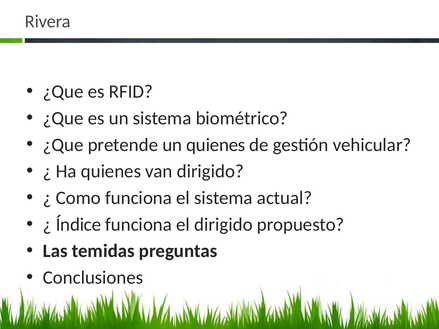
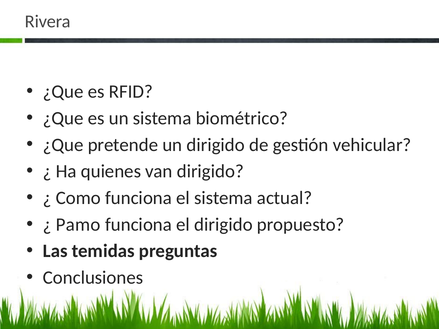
un quienes: quienes -> dirigido
Índice: Índice -> Pamo
